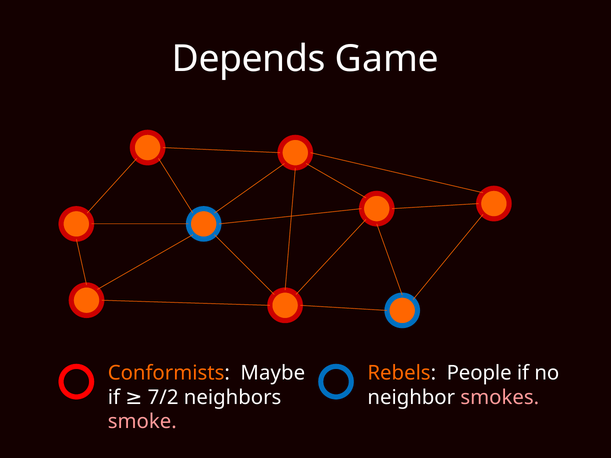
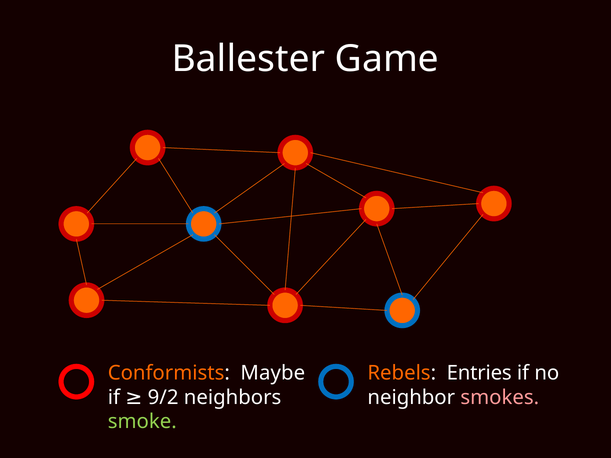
Depends: Depends -> Ballester
People: People -> Entries
7/2: 7/2 -> 9/2
smoke colour: pink -> light green
